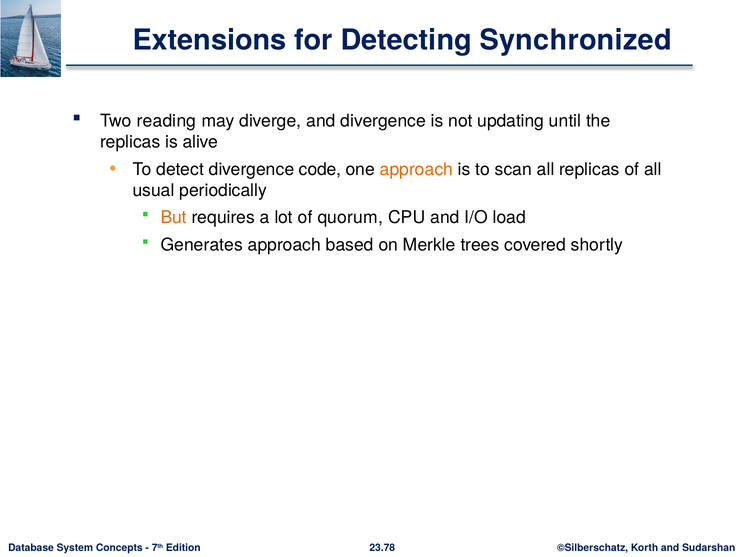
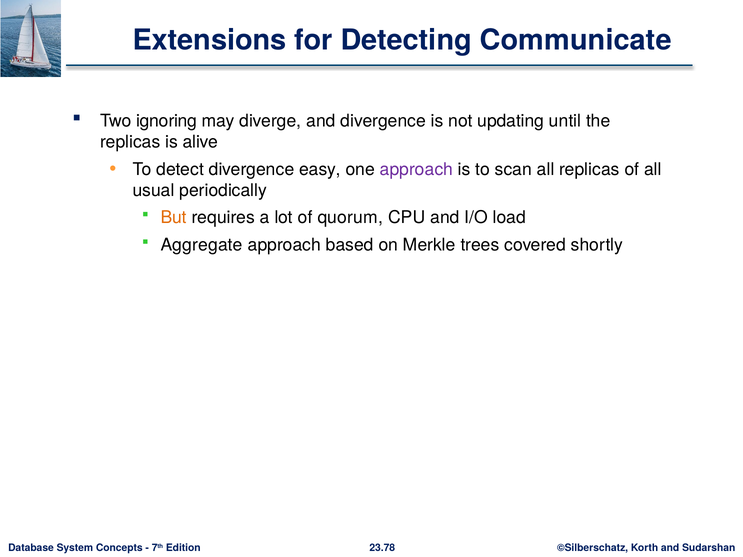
Synchronized: Synchronized -> Communicate
reading: reading -> ignoring
code: code -> easy
approach at (416, 169) colour: orange -> purple
Generates: Generates -> Aggregate
